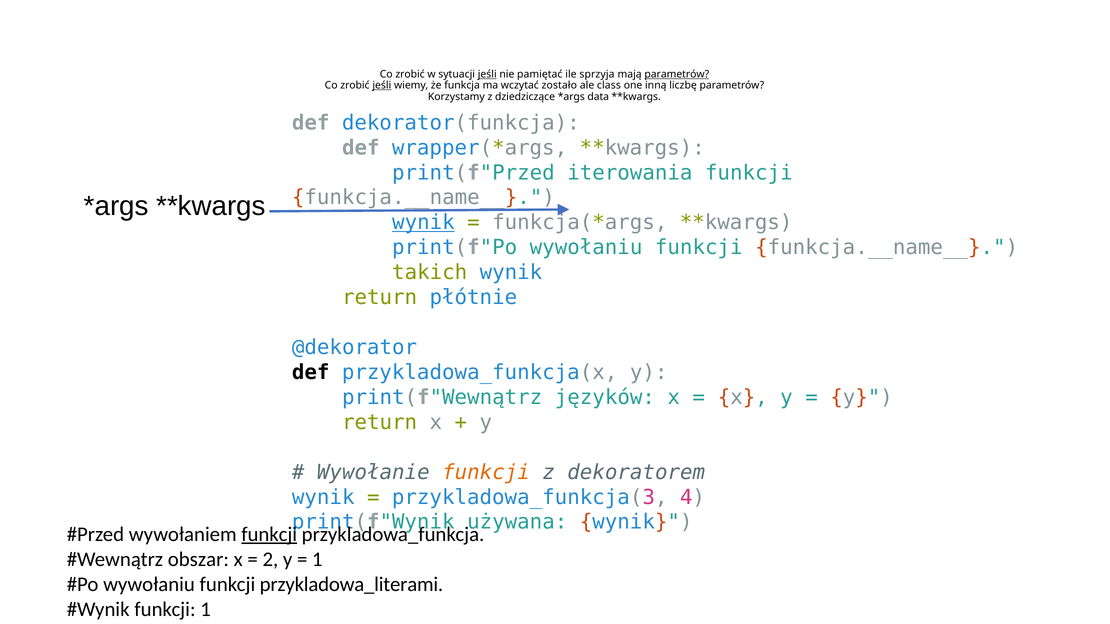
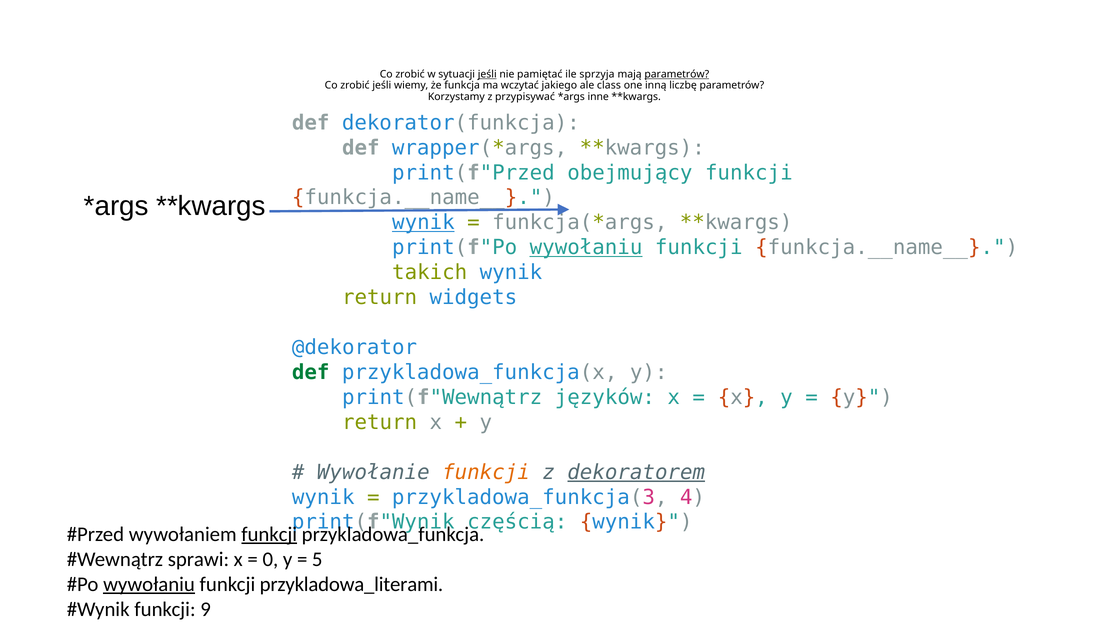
jeśli at (382, 85) underline: present -> none
zostało: zostało -> jakiego
dziedziczące: dziedziczące -> przypisywać
data: data -> inne
iterowania: iterowania -> obejmujący
wywołaniu at (586, 248) underline: none -> present
płótnie: płótnie -> widgets
def at (311, 373) colour: black -> green
dekoratorem underline: none -> present
używana: używana -> częścią
obszar: obszar -> sprawi
2: 2 -> 0
1 at (317, 560): 1 -> 5
wywołaniu at (149, 585) underline: none -> present
funkcji 1: 1 -> 9
